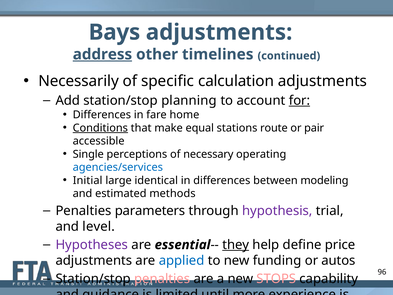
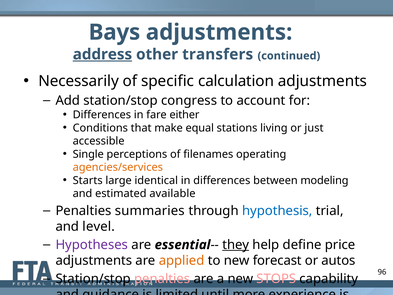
timelines: timelines -> transfers
planning: planning -> congress
for underline: present -> none
home: home -> either
Conditions underline: present -> none
route: route -> living
pair: pair -> just
necessary: necessary -> filenames
agencies/services colour: blue -> orange
Initial: Initial -> Starts
methods: methods -> available
parameters: parameters -> summaries
hypothesis colour: purple -> blue
applied colour: blue -> orange
funding: funding -> forecast
